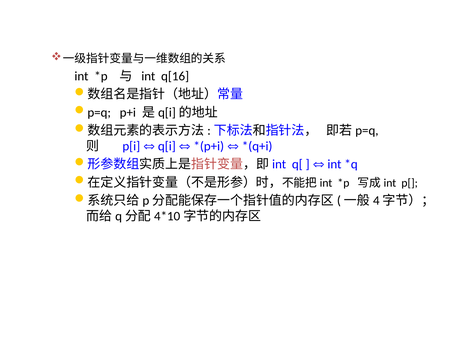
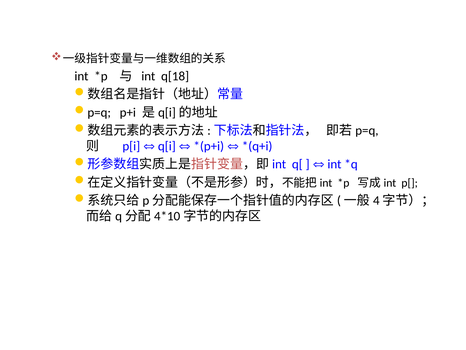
q[16: q[16 -> q[18
